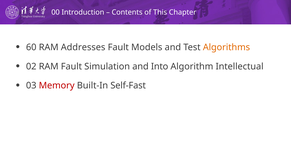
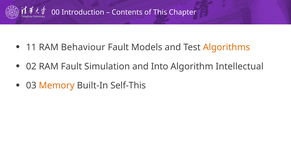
60: 60 -> 11
Addresses: Addresses -> Behaviour
Memory colour: red -> orange
Self-Fast: Self-Fast -> Self-This
